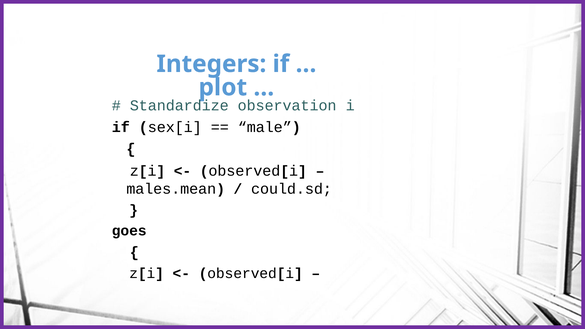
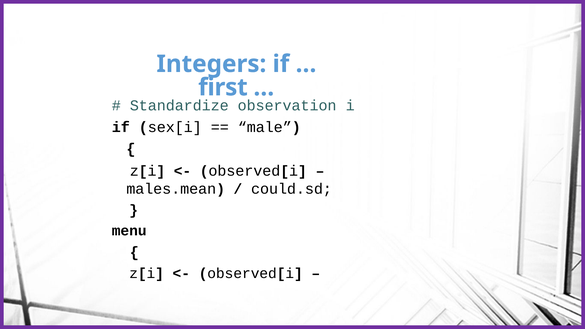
plot: plot -> first
goes: goes -> menu
